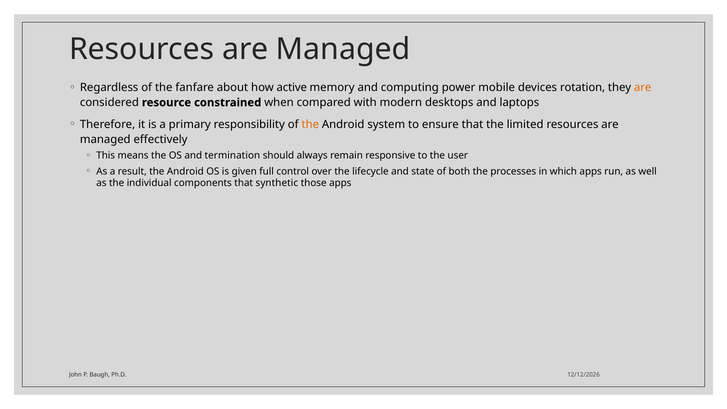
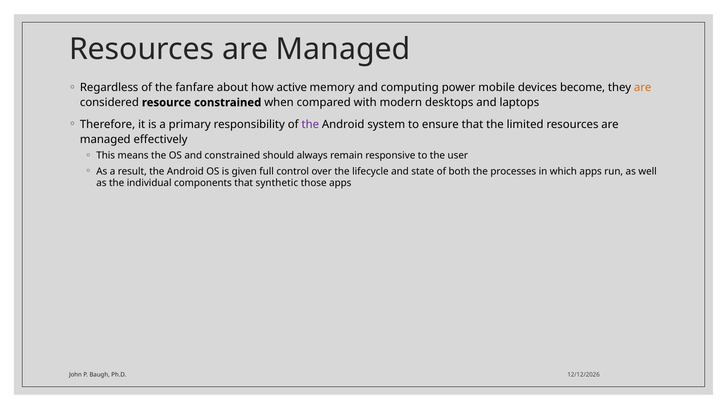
rotation: rotation -> become
the at (310, 124) colour: orange -> purple
and termination: termination -> constrained
